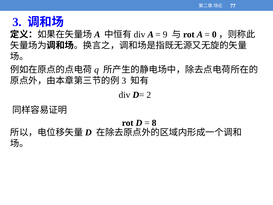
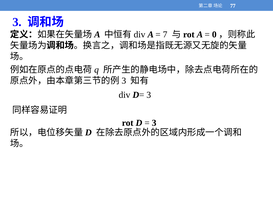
9: 9 -> 7
D= 2: 2 -> 3
8 at (154, 123): 8 -> 3
